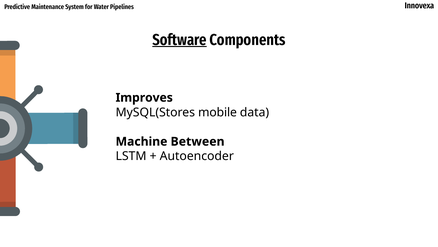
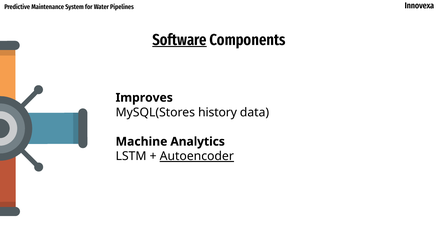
mobile: mobile -> history
Between: Between -> Analytics
Autoencoder underline: none -> present
